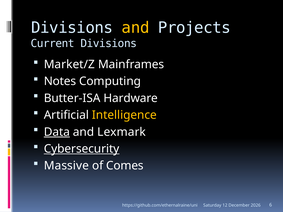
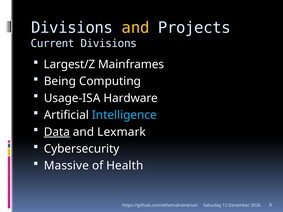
Market/Z: Market/Z -> Largest/Z
Notes: Notes -> Being
Butter-ISA: Butter-ISA -> Usage-ISA
Intelligence colour: yellow -> light blue
Cybersecurity underline: present -> none
Comes: Comes -> Health
